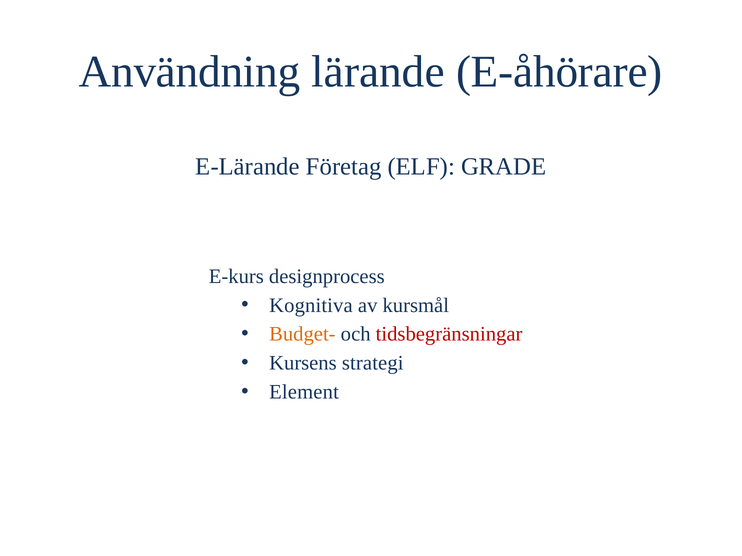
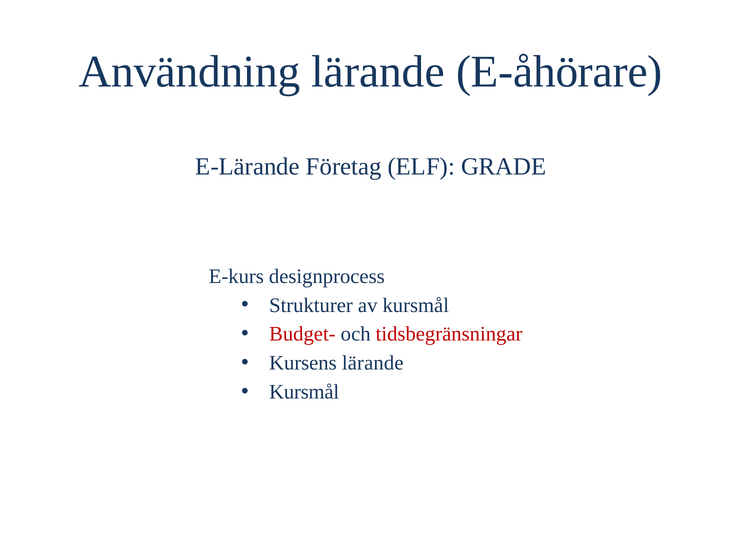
Kognitiva: Kognitiva -> Strukturer
Budget- colour: orange -> red
Kursens strategi: strategi -> lärande
Element at (304, 392): Element -> Kursmål
